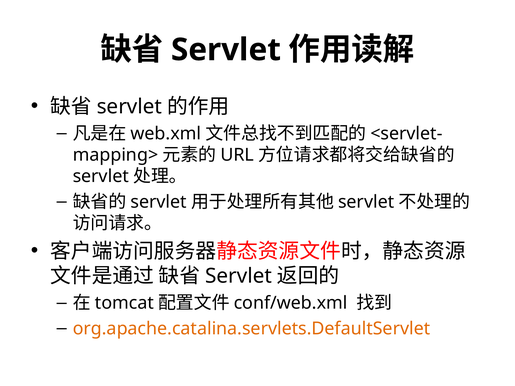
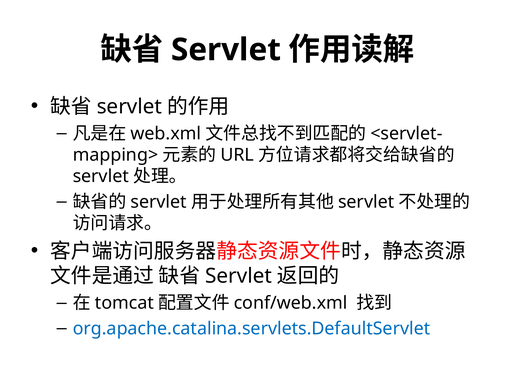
org.apache.catalina.servlets.DefaultServlet colour: orange -> blue
